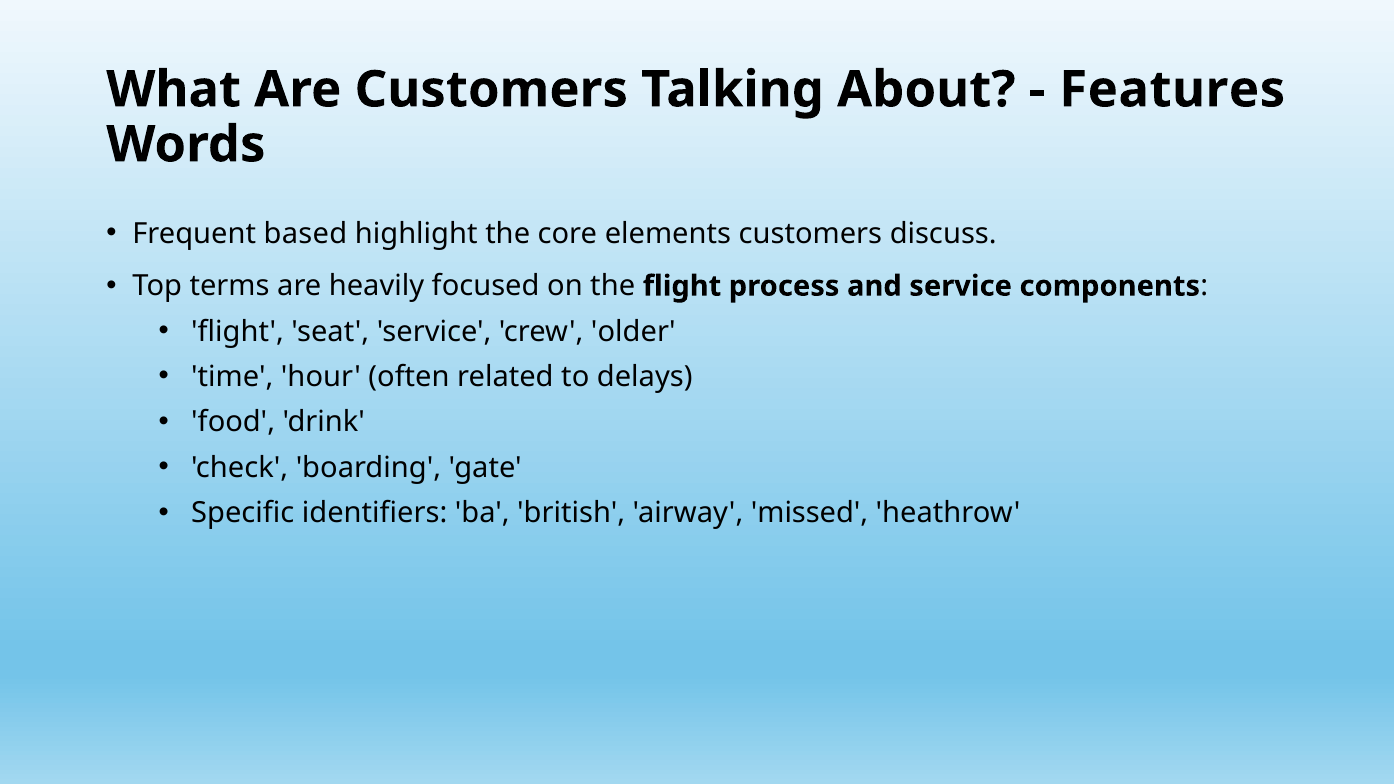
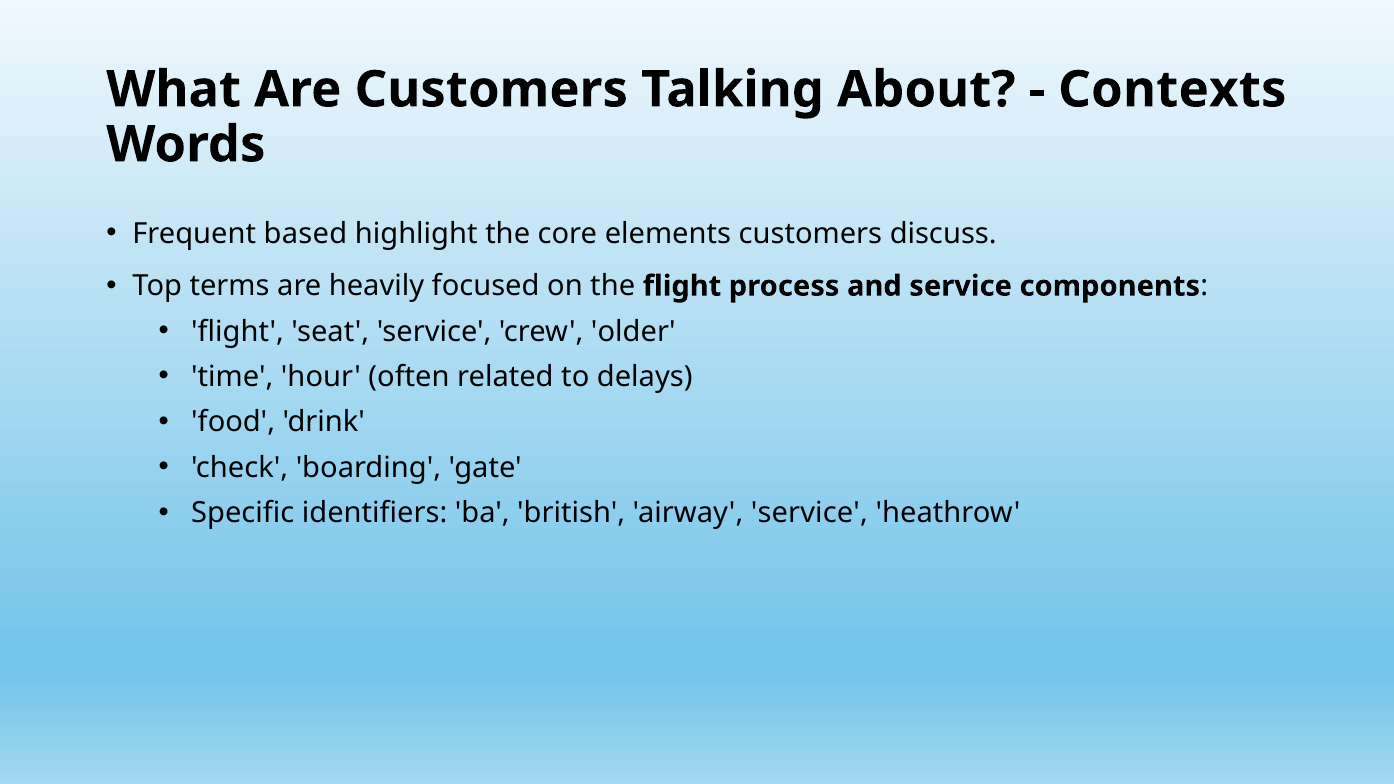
Features: Features -> Contexts
airway missed: missed -> service
